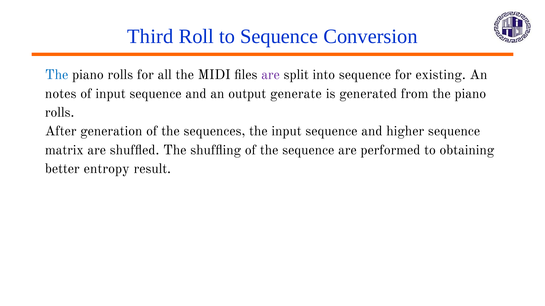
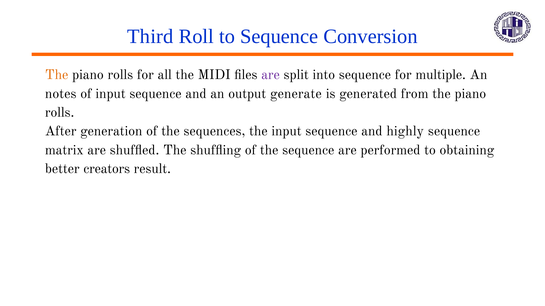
The at (57, 75) colour: blue -> orange
existing: existing -> multiple
higher: higher -> highly
entropy: entropy -> creators
